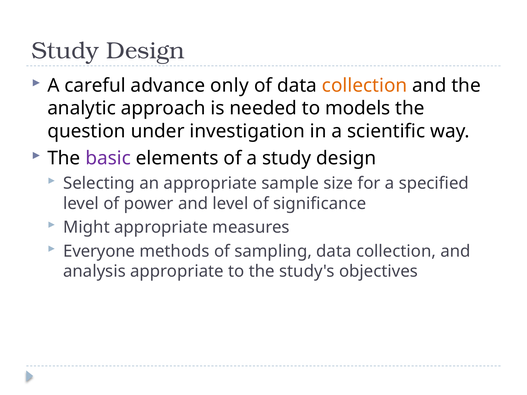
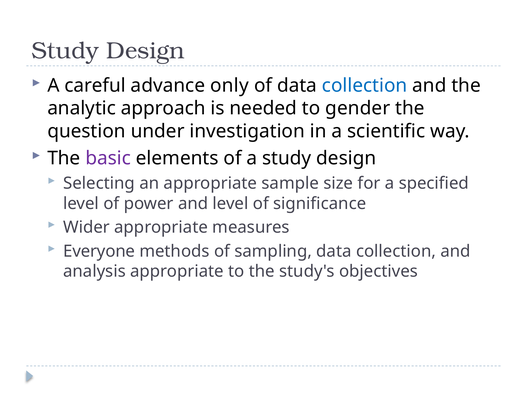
collection at (365, 86) colour: orange -> blue
models: models -> gender
Might: Might -> Wider
